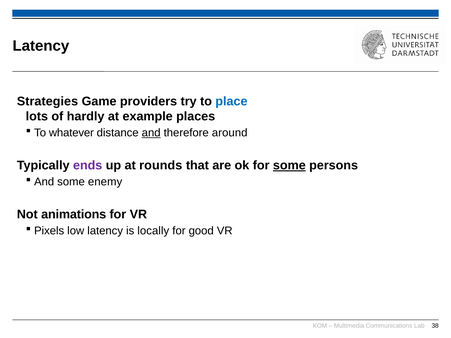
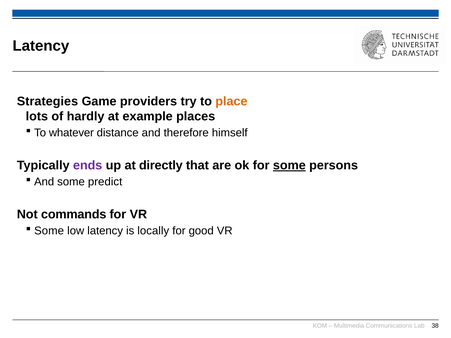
place colour: blue -> orange
and at (151, 133) underline: present -> none
around: around -> himself
rounds: rounds -> directly
enemy: enemy -> predict
animations: animations -> commands
Pixels at (49, 231): Pixels -> Some
